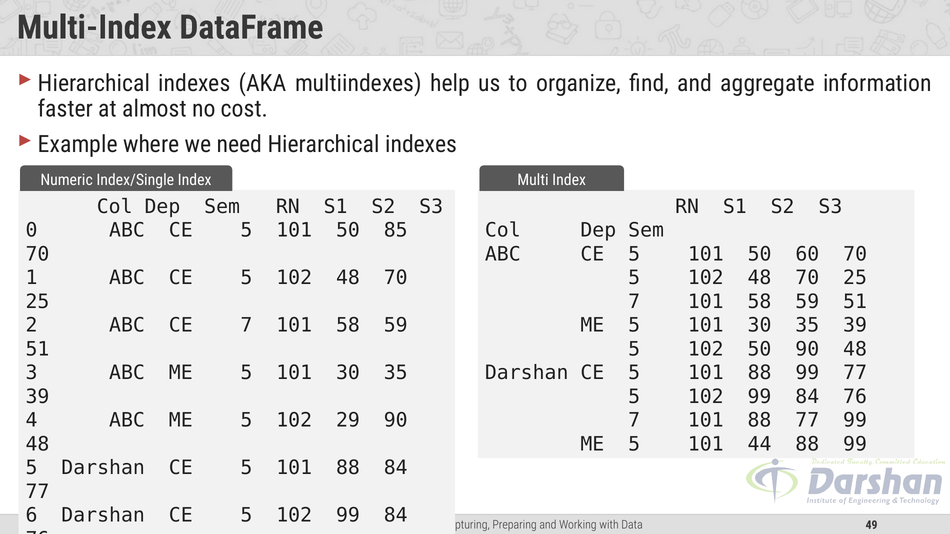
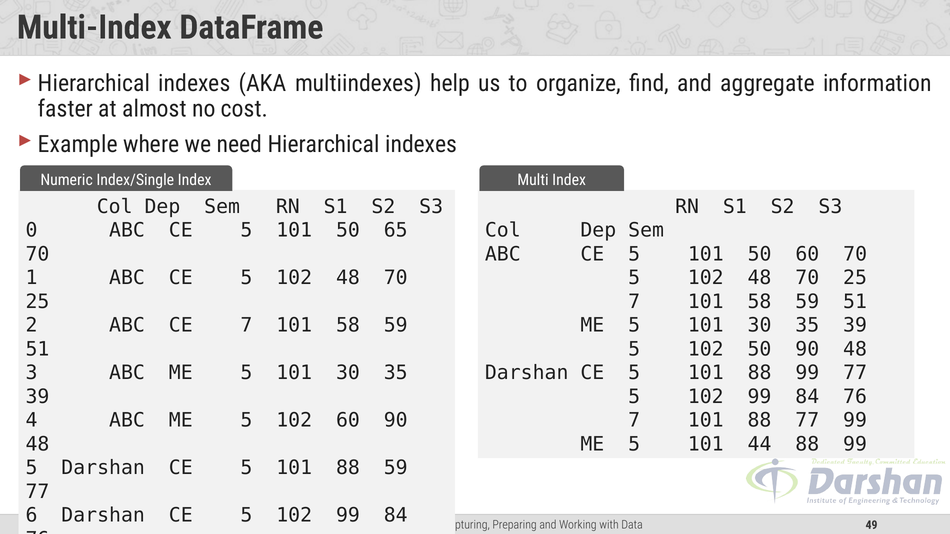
85: 85 -> 65
102 29: 29 -> 60
88 84: 84 -> 59
